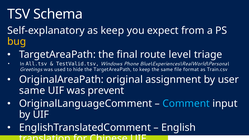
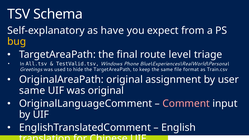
as keep: keep -> have
was prevent: prevent -> original
Comment colour: light blue -> pink
